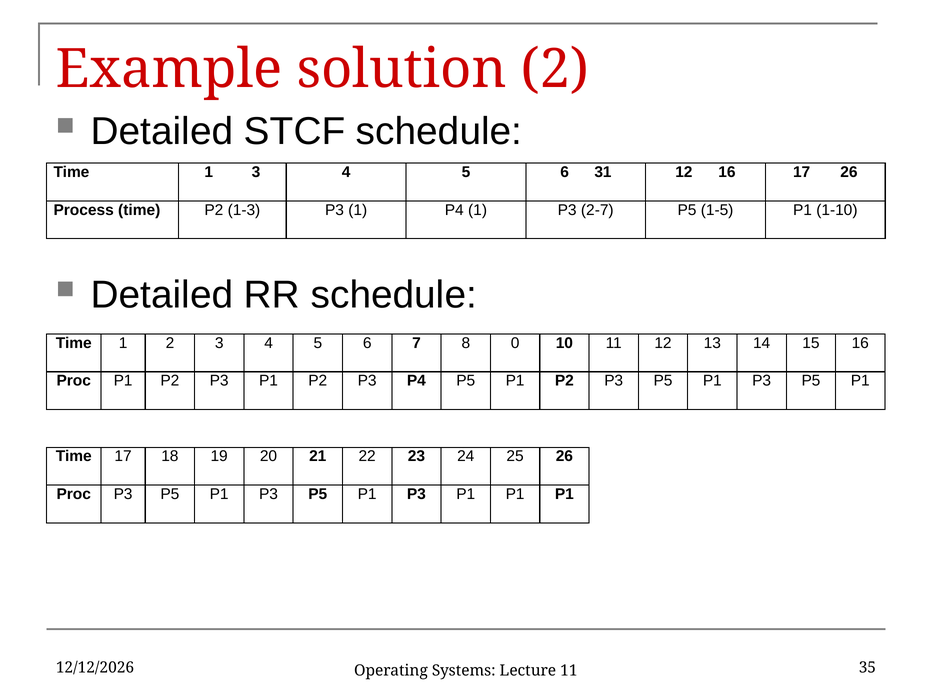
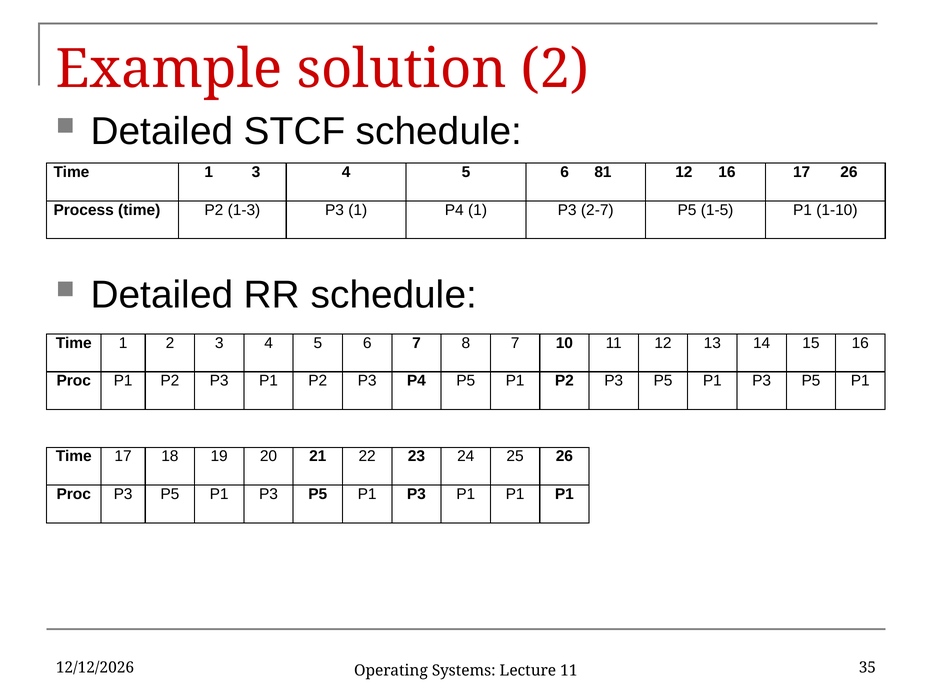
31: 31 -> 81
8 0: 0 -> 7
